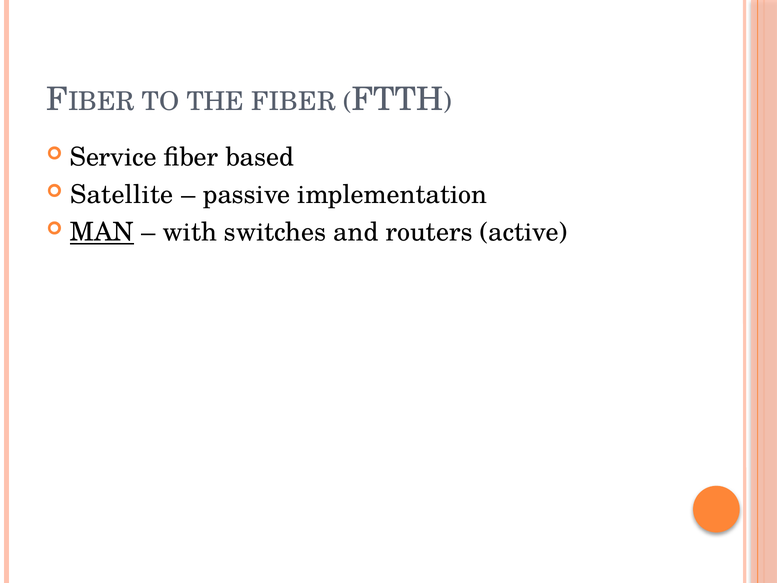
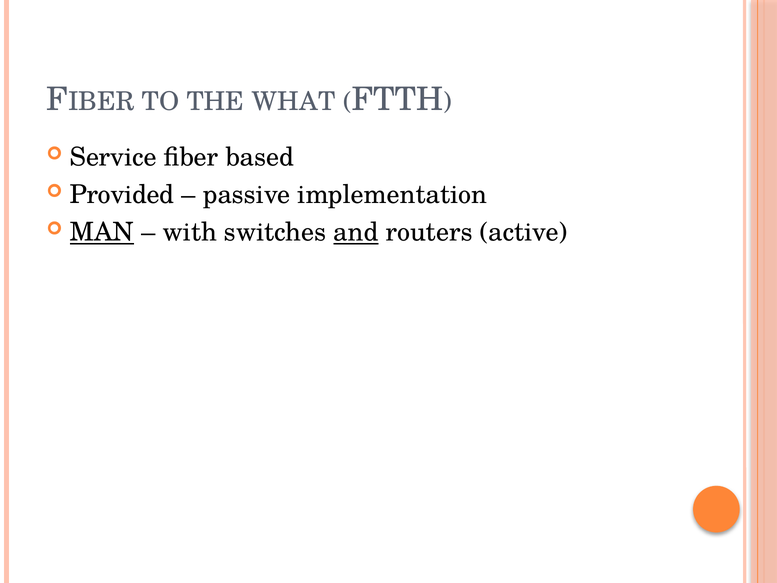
THE FIBER: FIBER -> WHAT
Satellite: Satellite -> Provided
and underline: none -> present
